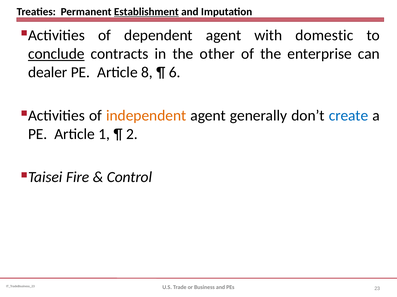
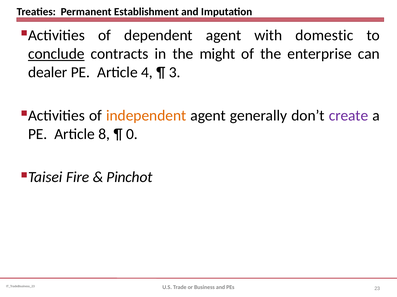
Establishment underline: present -> none
other: other -> might
8: 8 -> 4
6: 6 -> 3
create colour: blue -> purple
1: 1 -> 8
2: 2 -> 0
Control: Control -> Pinchot
